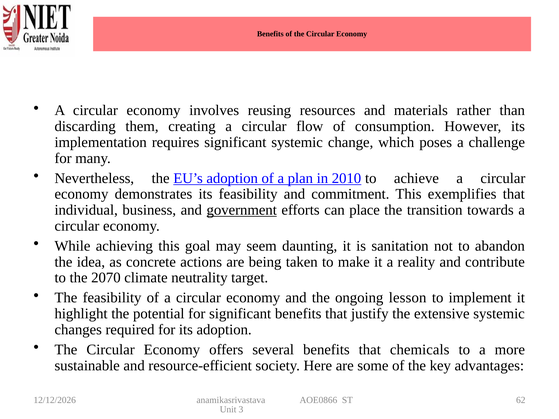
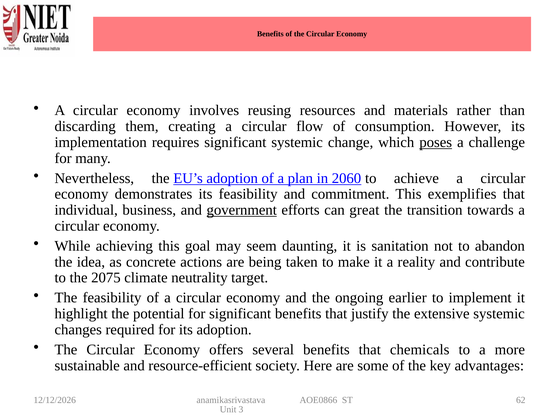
poses underline: none -> present
2010: 2010 -> 2060
place: place -> great
2070: 2070 -> 2075
lesson: lesson -> earlier
